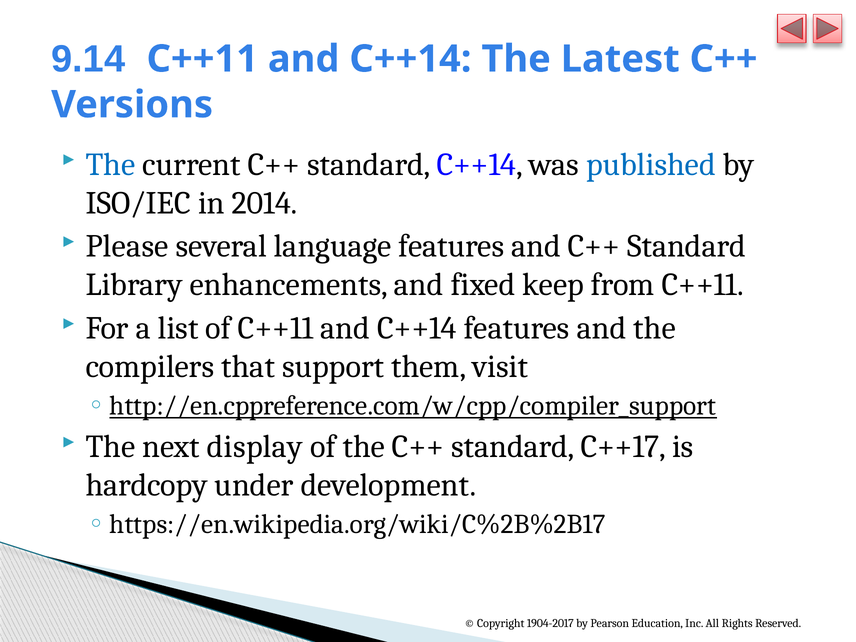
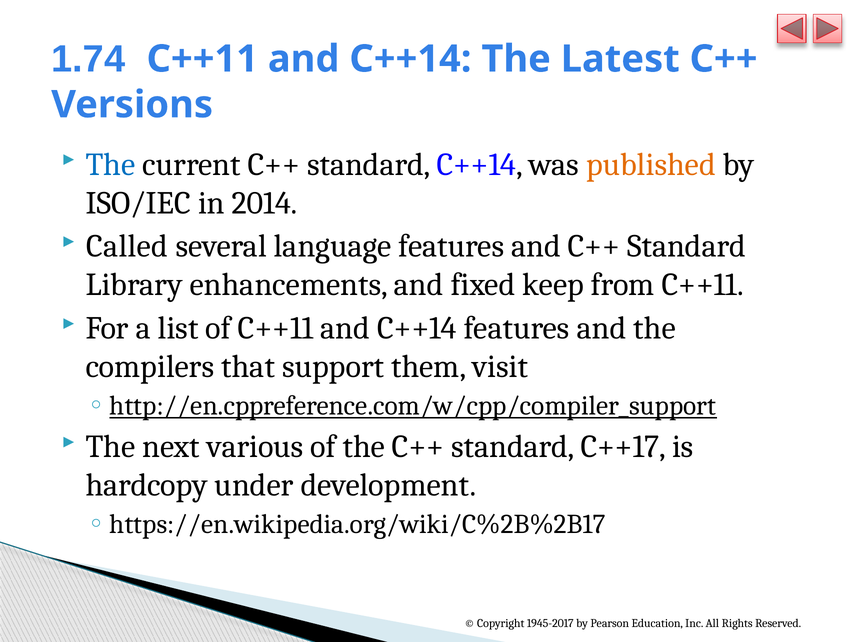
9.14: 9.14 -> 1.74
published colour: blue -> orange
Please: Please -> Called
display: display -> various
1904-2017: 1904-2017 -> 1945-2017
